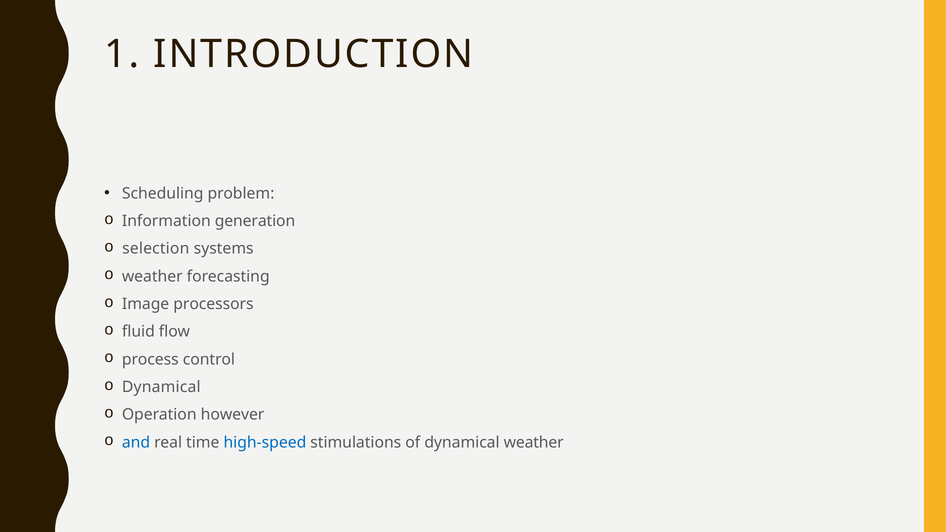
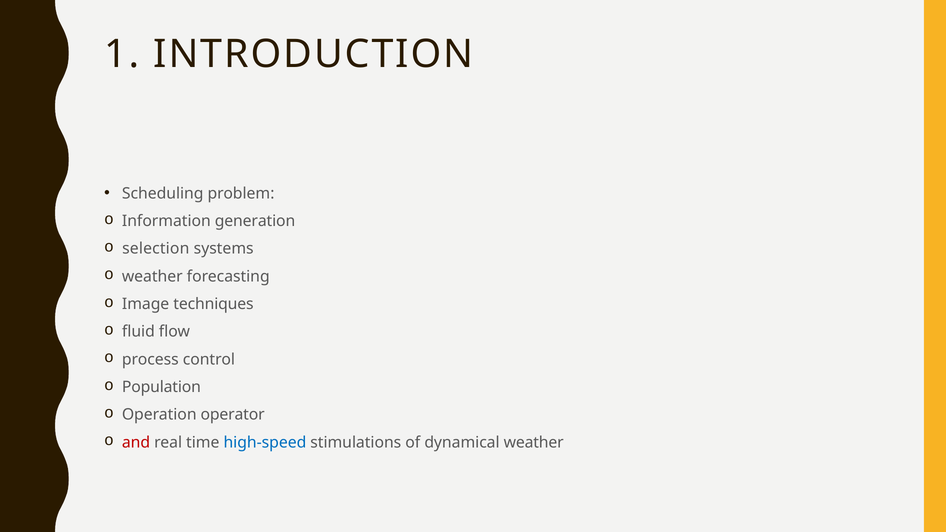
processors: processors -> techniques
Dynamical at (161, 387): Dynamical -> Population
however: however -> operator
and colour: blue -> red
